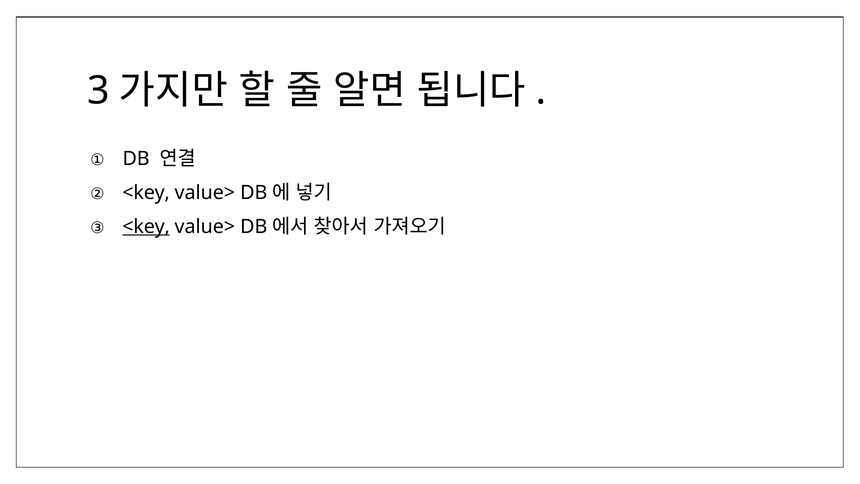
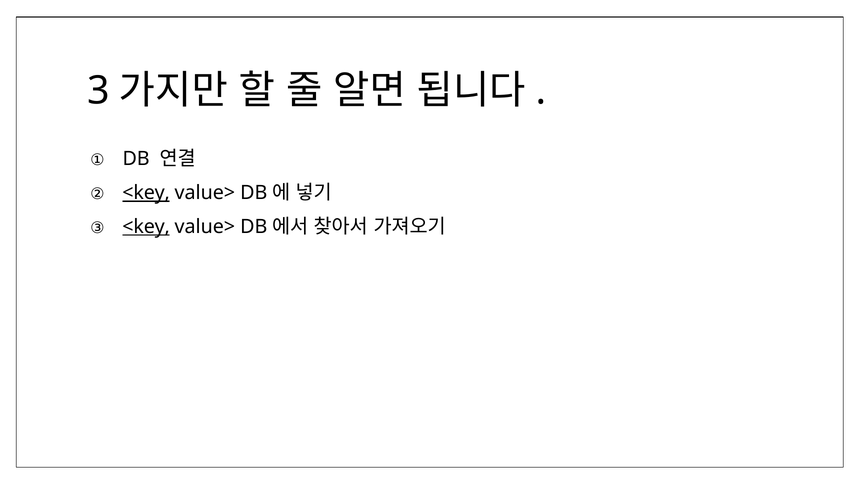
<key at (146, 193) underline: none -> present
